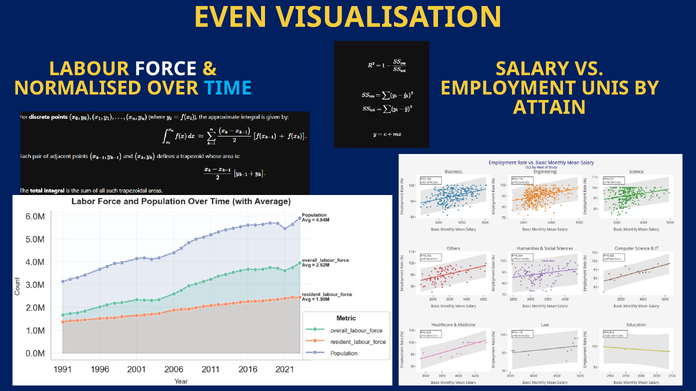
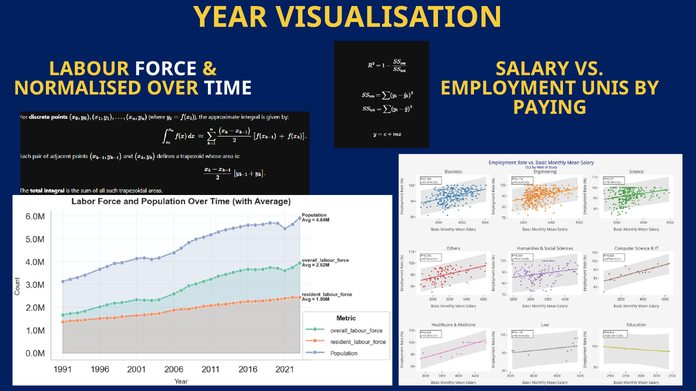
EVEN: EVEN -> YEAR
TIME colour: light blue -> white
ATTAIN: ATTAIN -> PAYING
